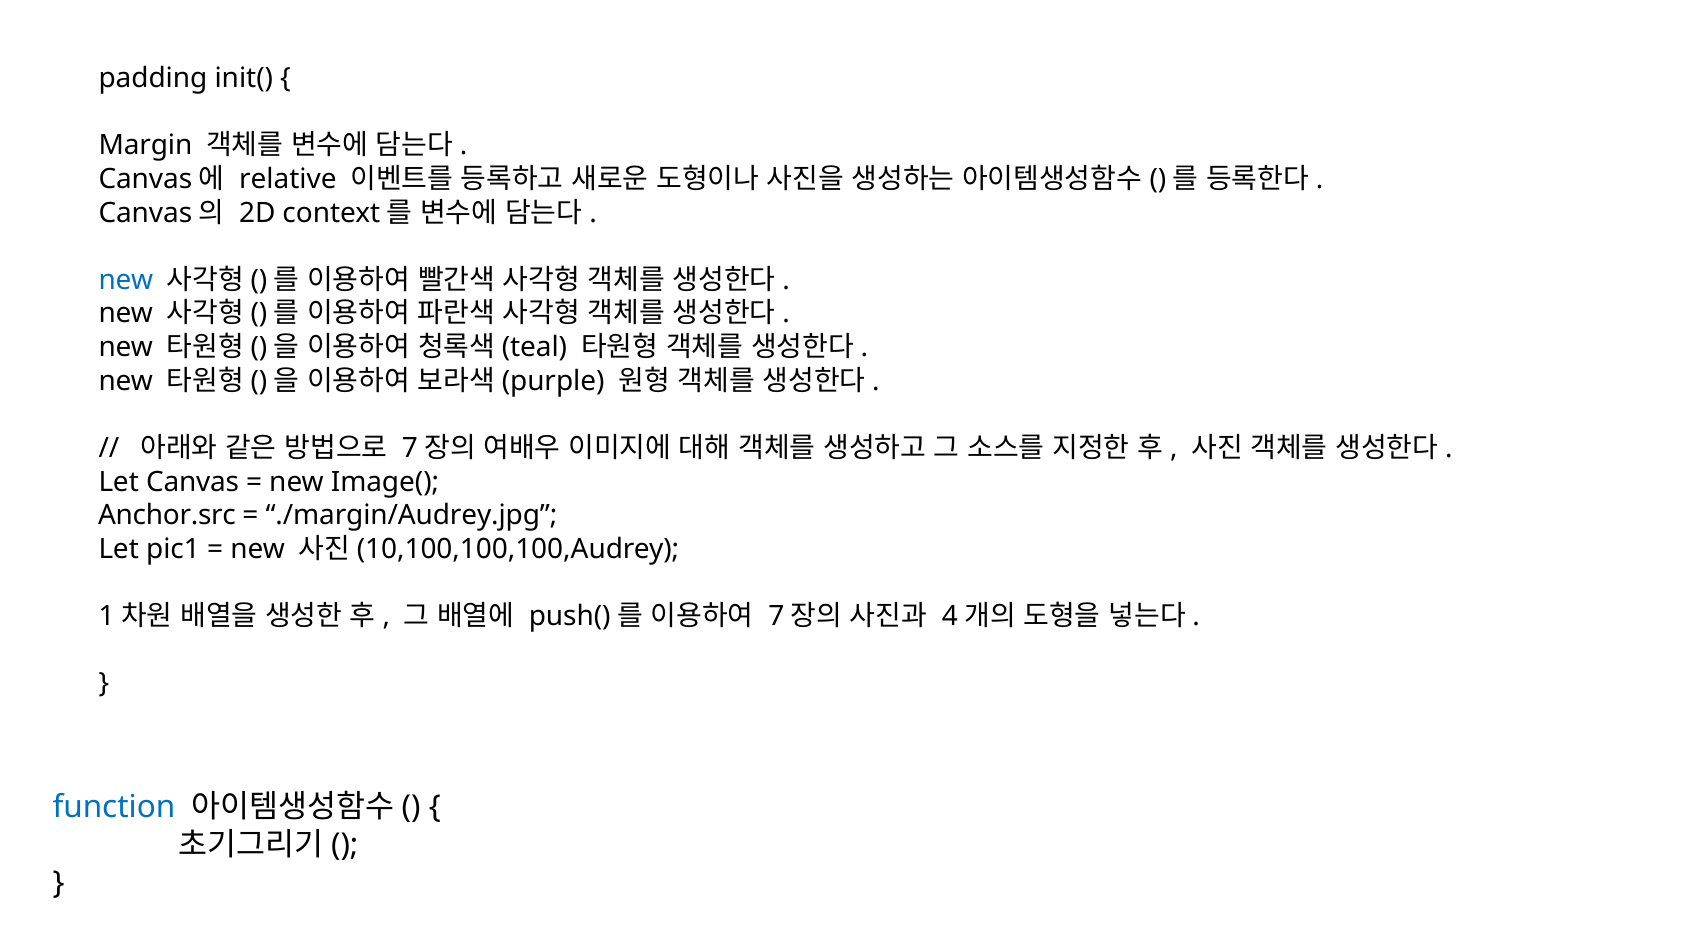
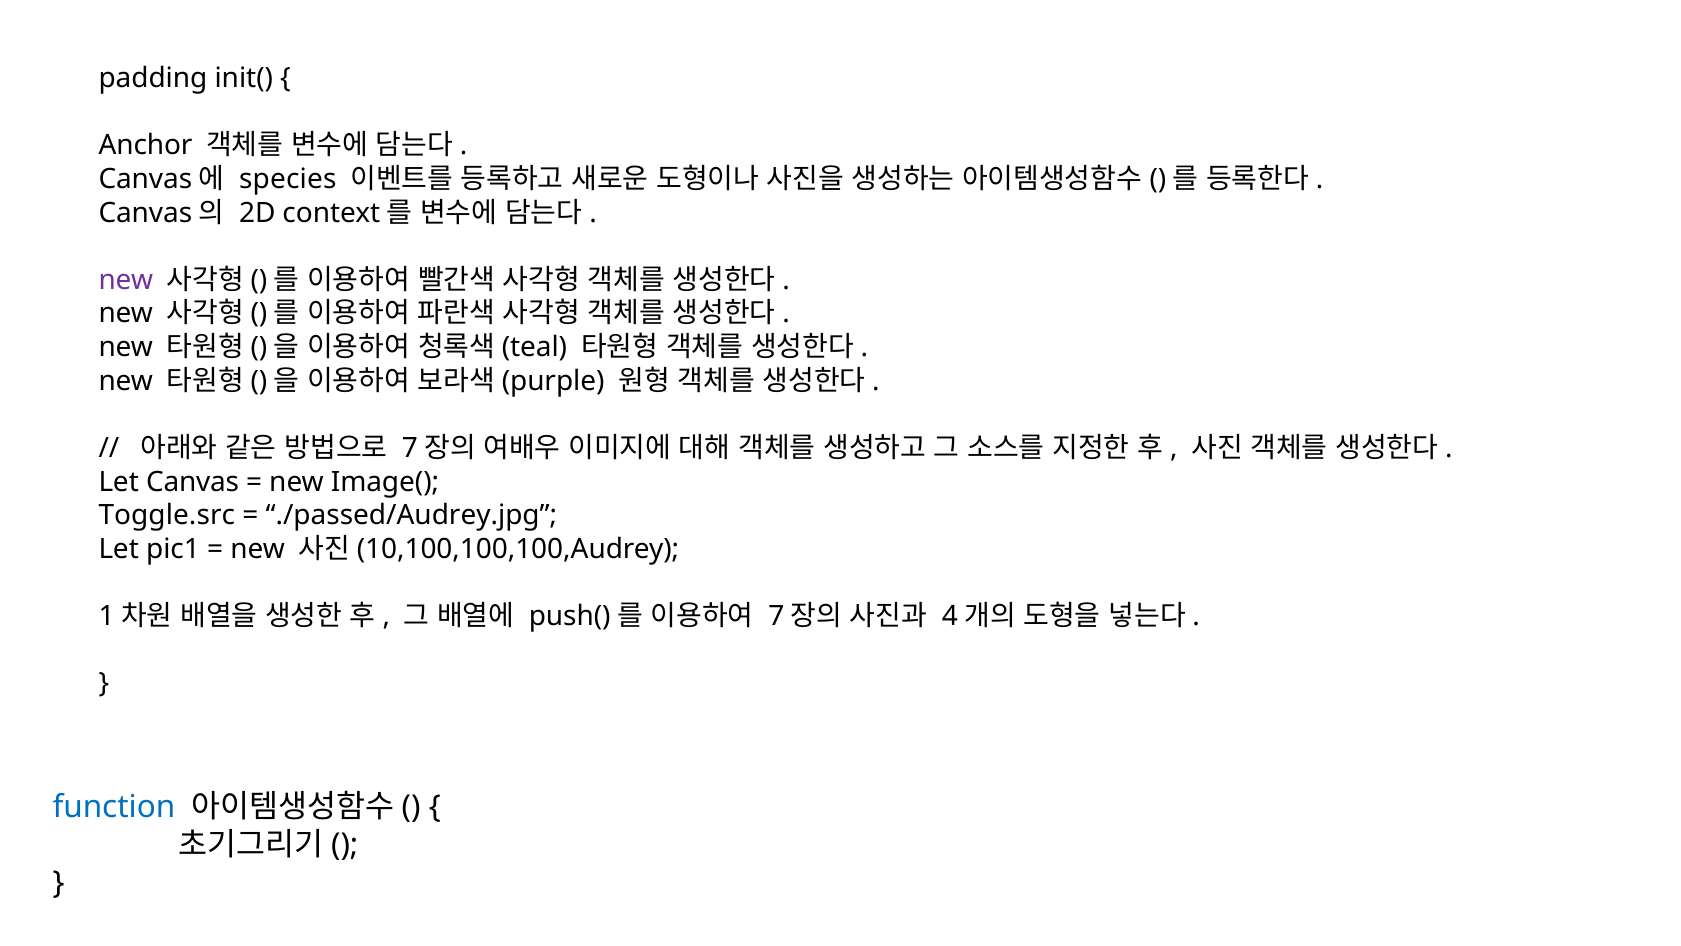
Margin: Margin -> Anchor
relative: relative -> species
new at (126, 280) colour: blue -> purple
Anchor.src: Anchor.src -> Toggle.src
./margin/Audrey.jpg: ./margin/Audrey.jpg -> ./passed/Audrey.jpg
